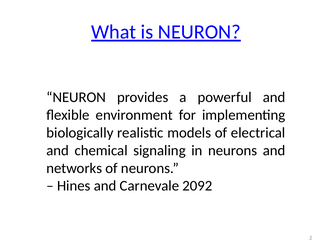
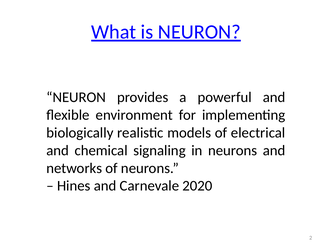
2092: 2092 -> 2020
